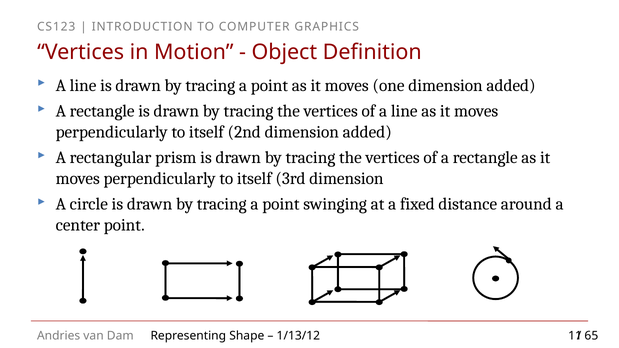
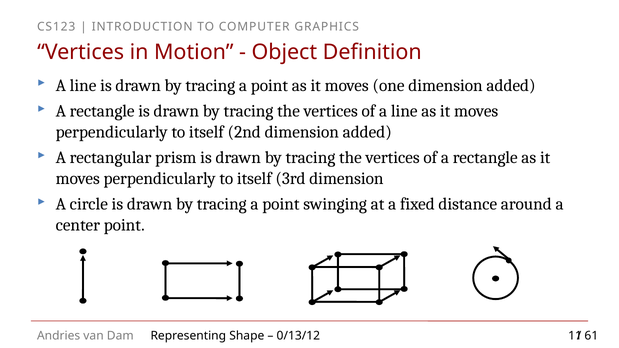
1/13/12: 1/13/12 -> 0/13/12
65: 65 -> 61
